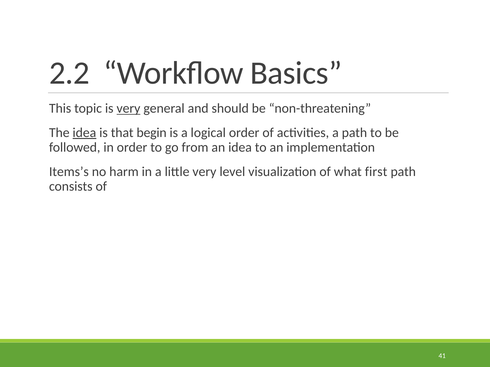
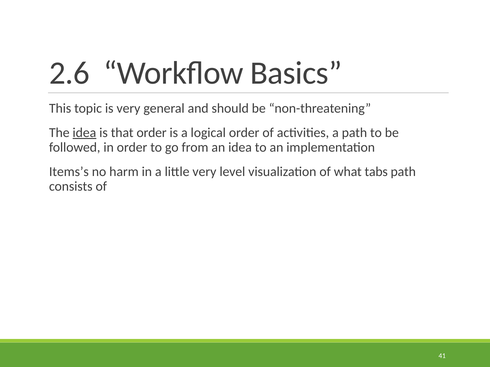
2.2: 2.2 -> 2.6
very at (128, 109) underline: present -> none
that begin: begin -> order
first: first -> tabs
